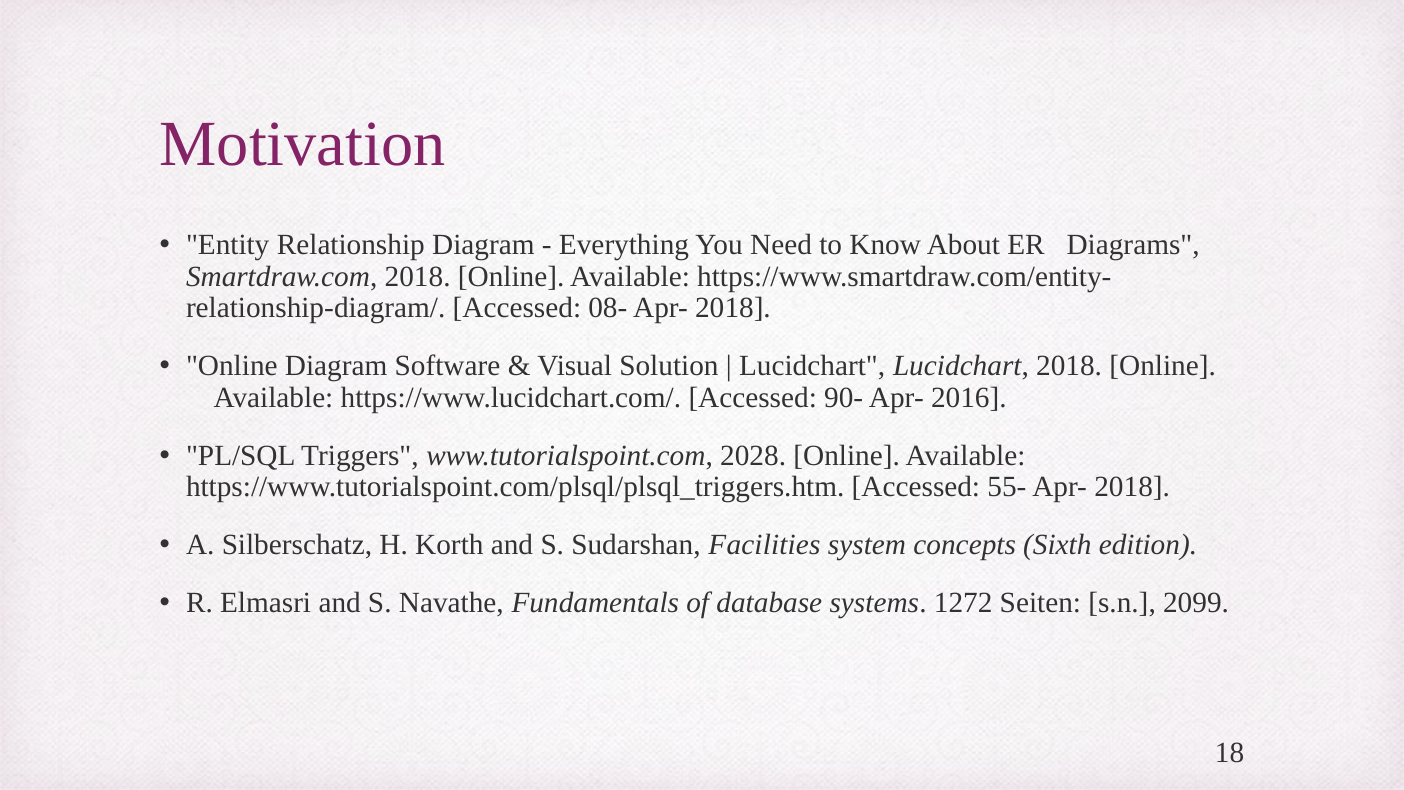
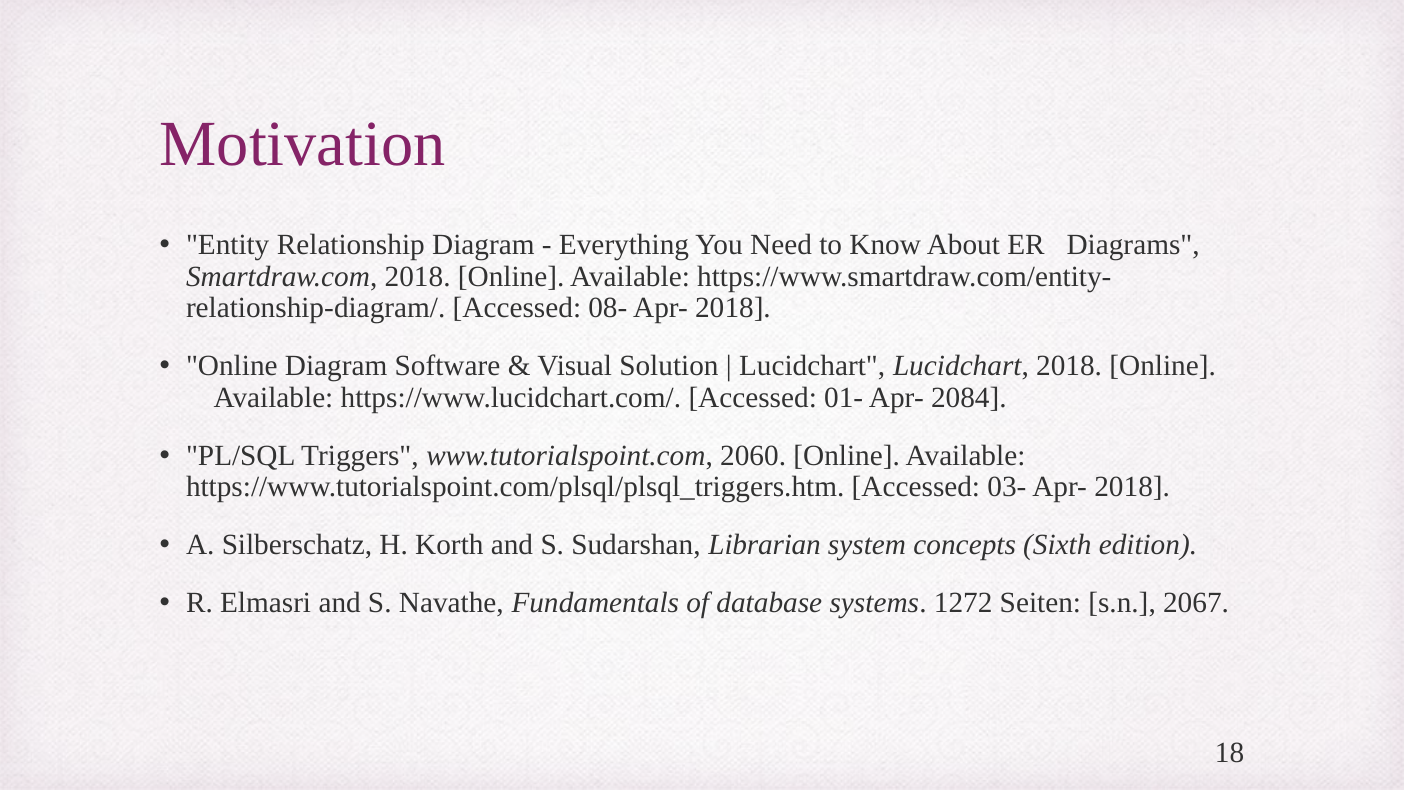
90-: 90- -> 01-
2016: 2016 -> 2084
2028: 2028 -> 2060
55-: 55- -> 03-
Facilities: Facilities -> Librarian
2099: 2099 -> 2067
